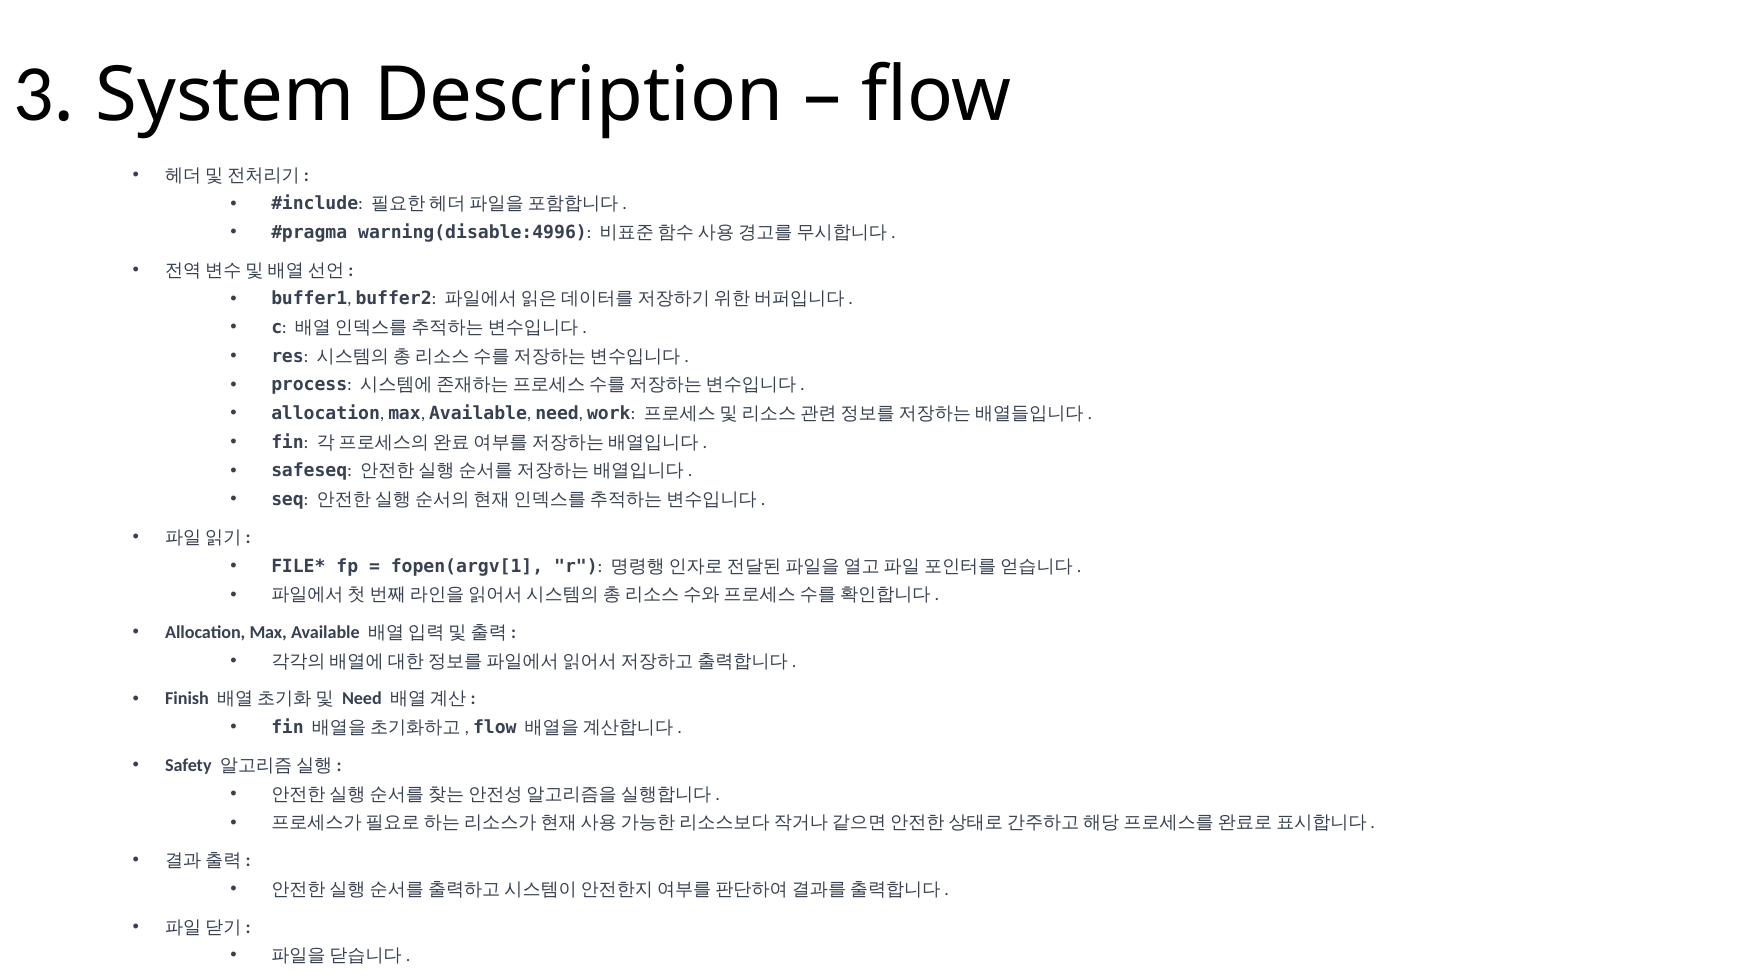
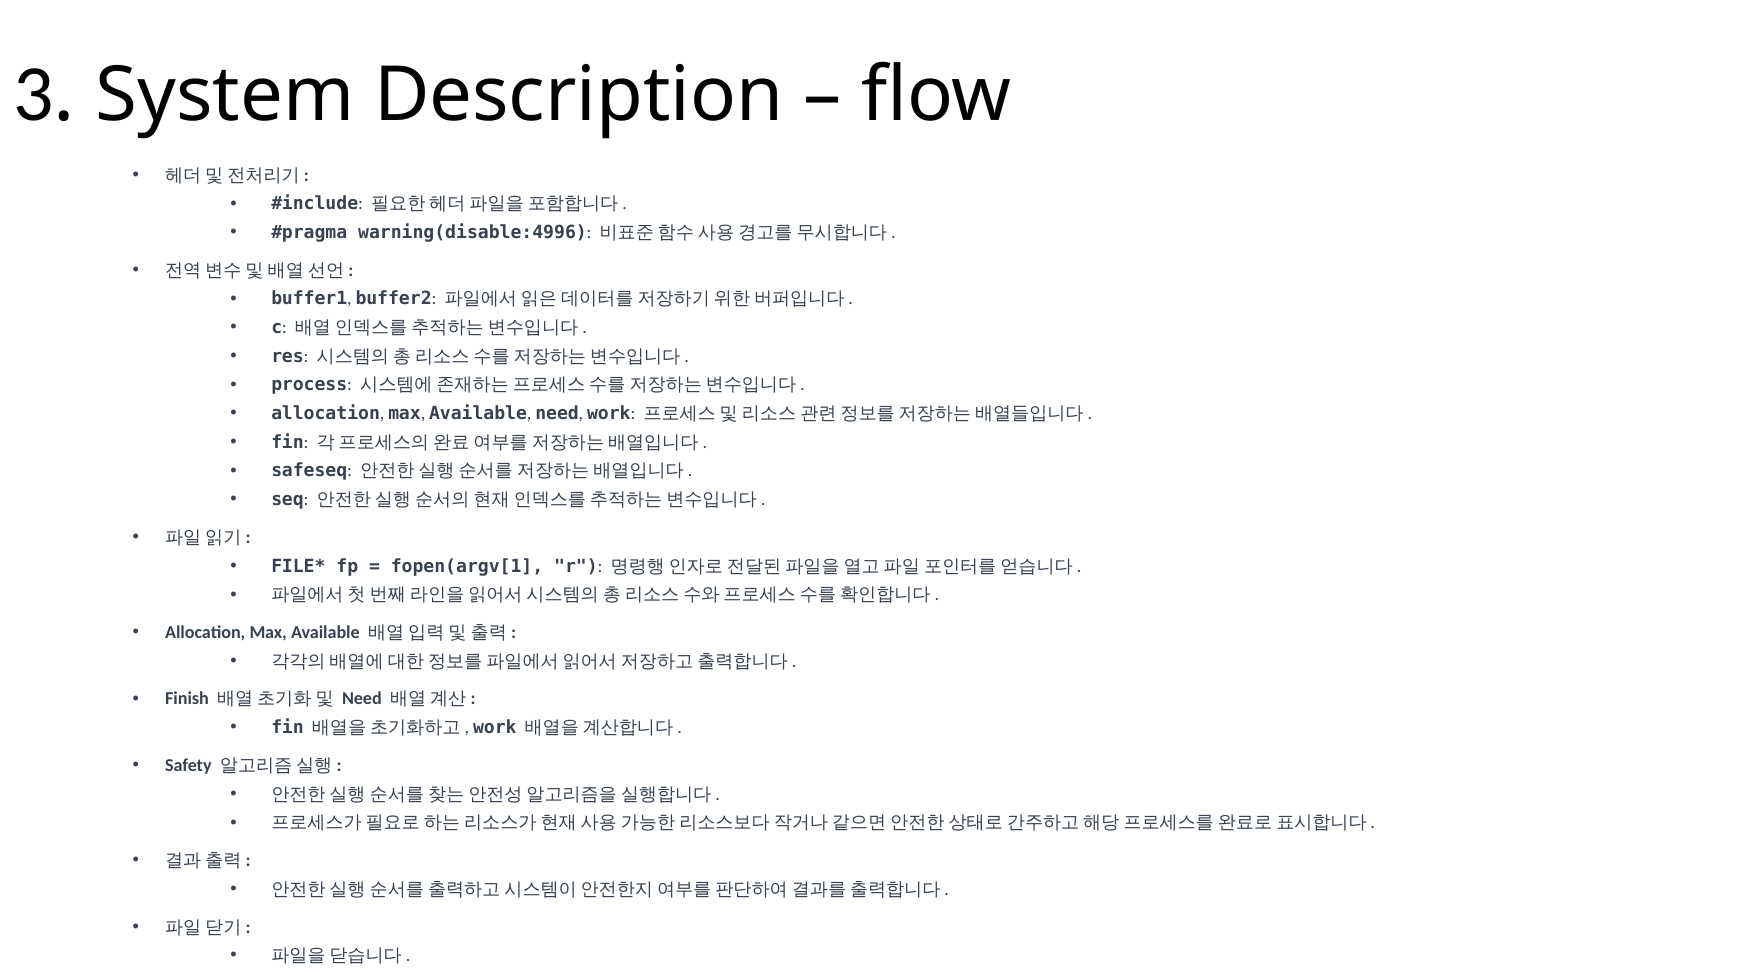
flow at (495, 728): flow -> work
